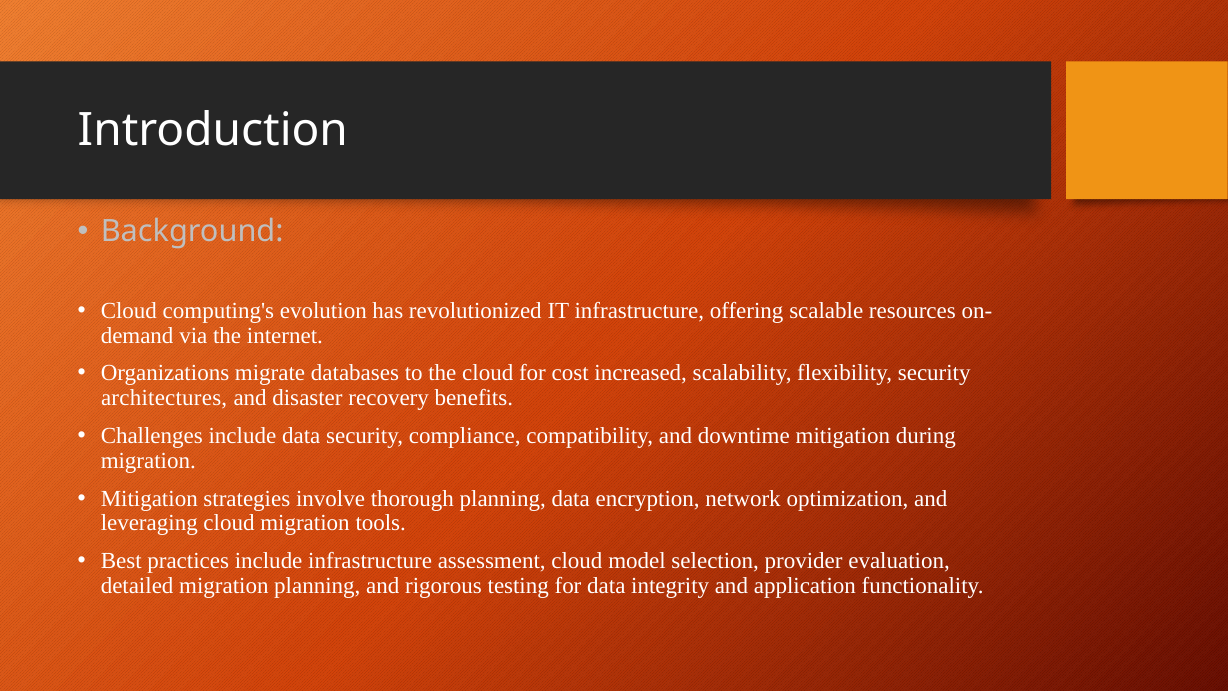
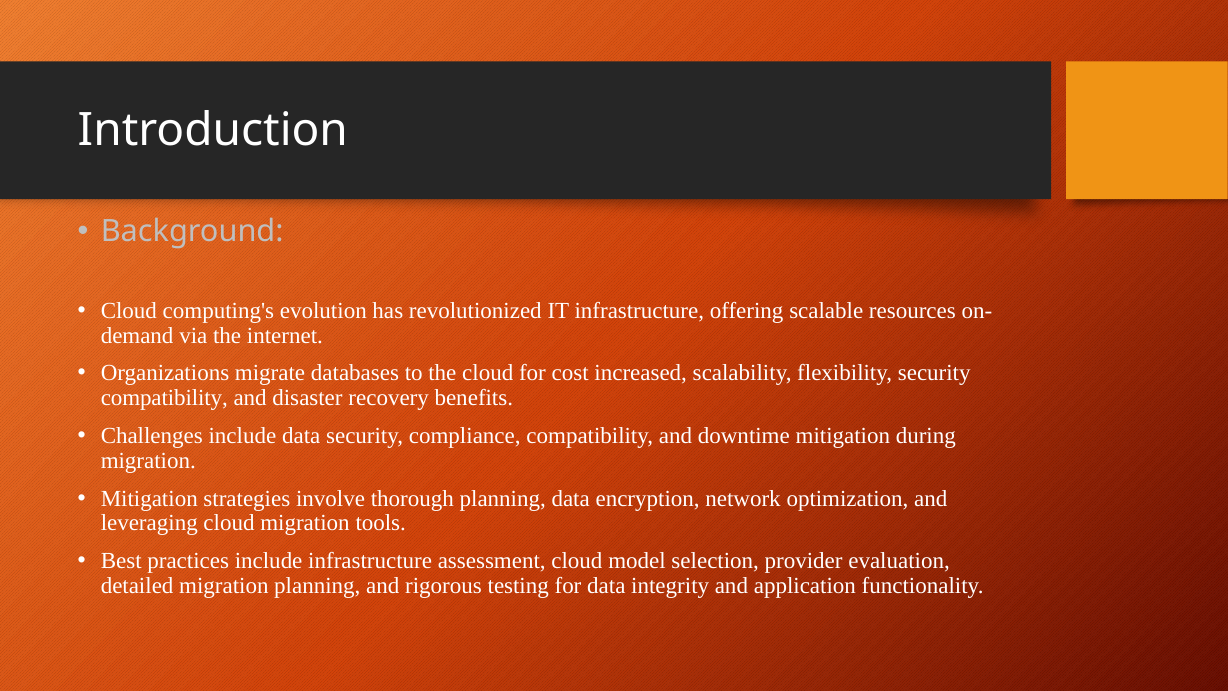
architectures at (164, 398): architectures -> compatibility
